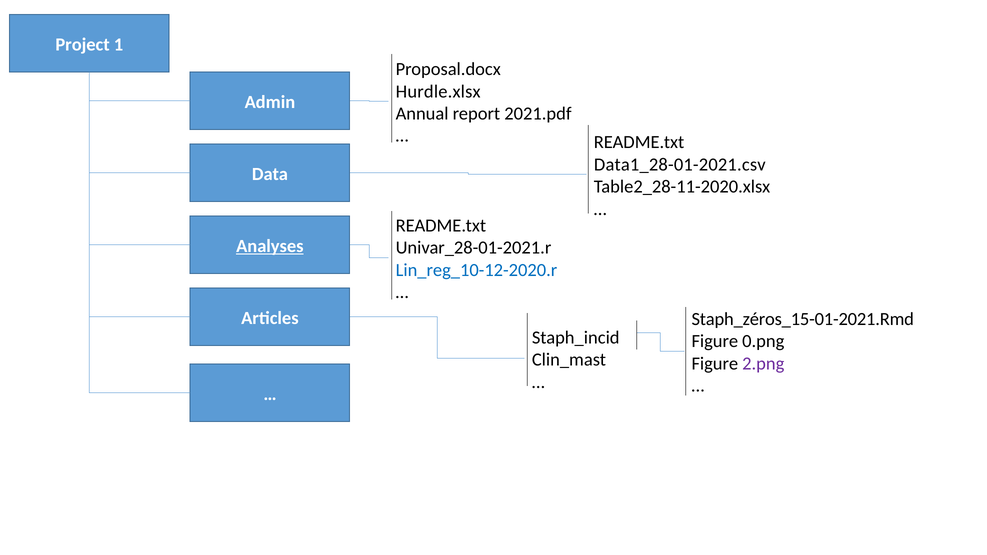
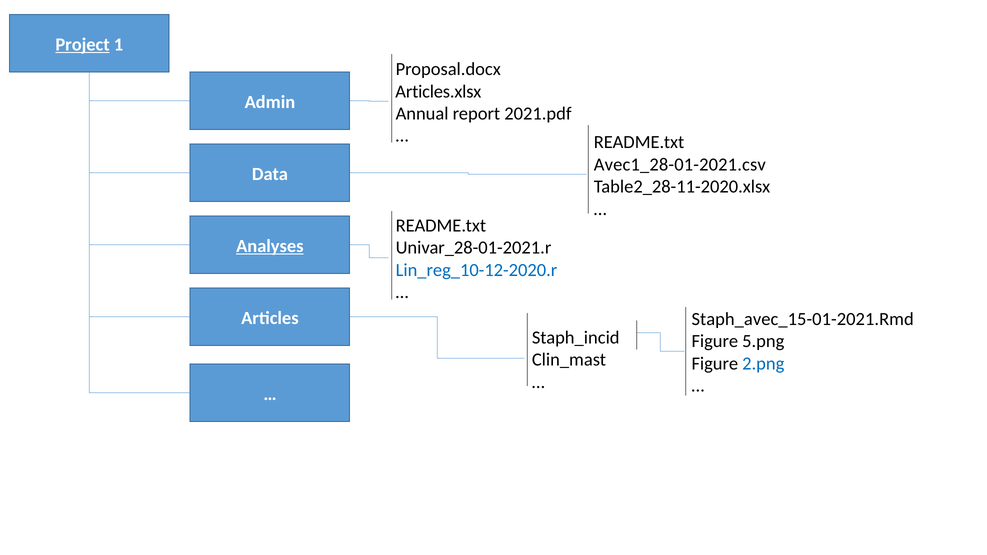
Project underline: none -> present
Hurdle.xlsx: Hurdle.xlsx -> Articles.xlsx
Data1_28-01-2021.csv: Data1_28-01-2021.csv -> Avec1_28-01-2021.csv
Staph_zéros_15-01-2021.Rmd: Staph_zéros_15-01-2021.Rmd -> Staph_avec_15-01-2021.Rmd
0.png: 0.png -> 5.png
2.png colour: purple -> blue
